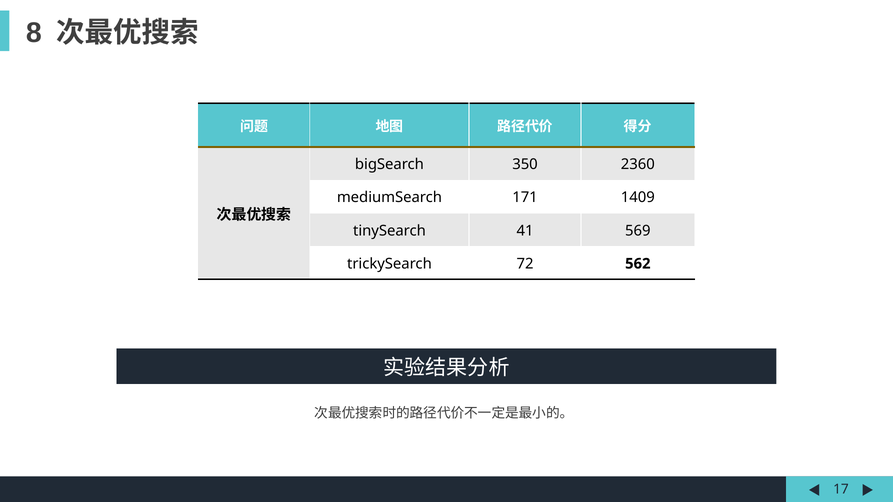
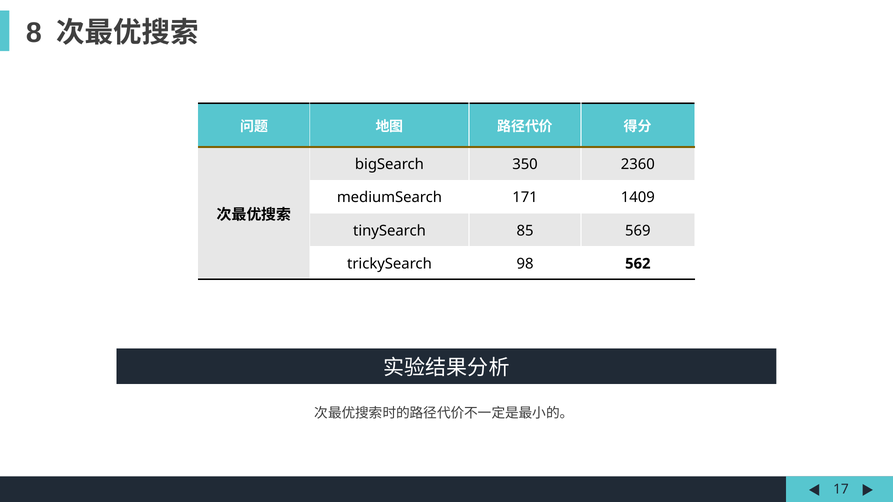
41: 41 -> 85
72: 72 -> 98
